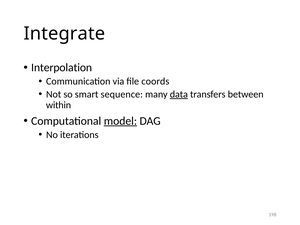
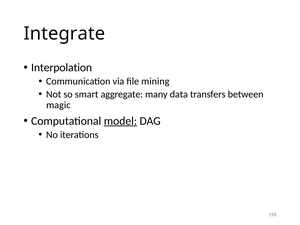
coords: coords -> mining
sequence: sequence -> aggregate
data underline: present -> none
within: within -> magic
